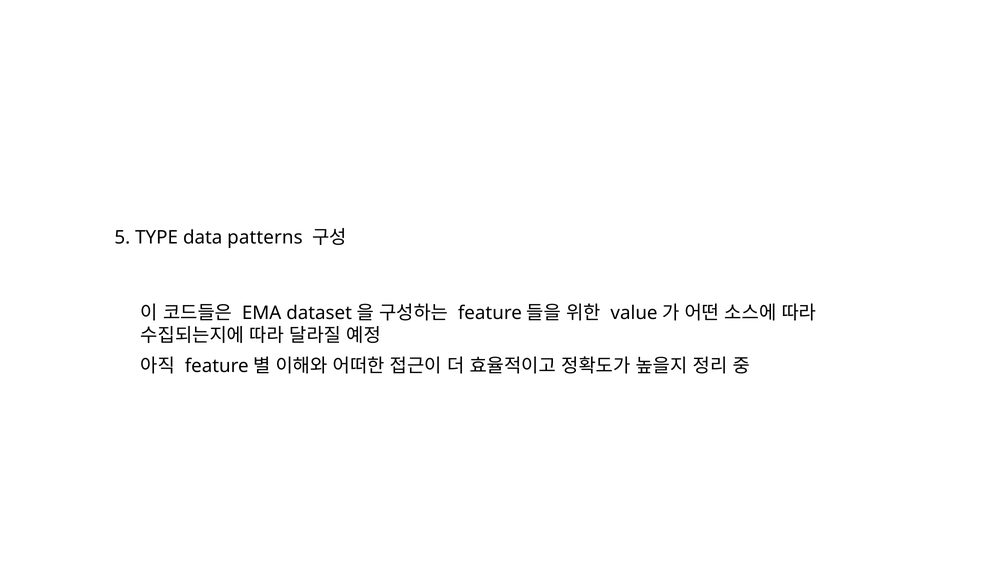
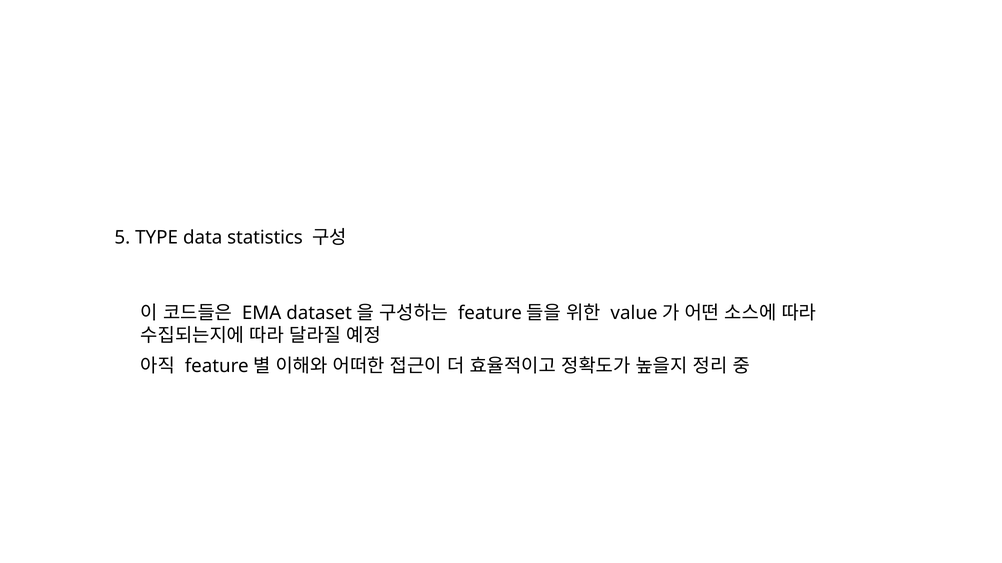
patterns: patterns -> statistics
